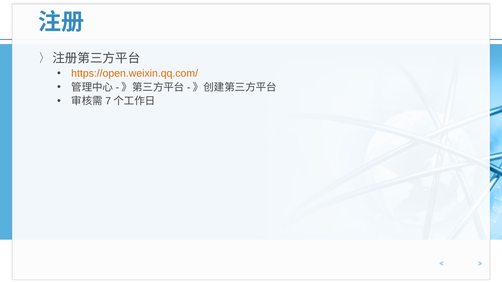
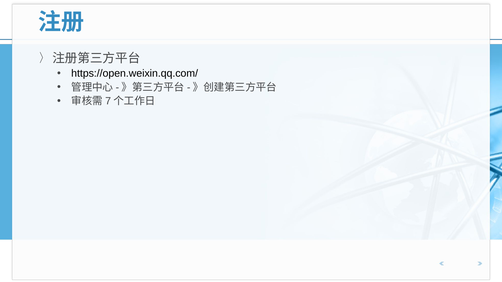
https://open.weixin.qq.com/ colour: orange -> black
